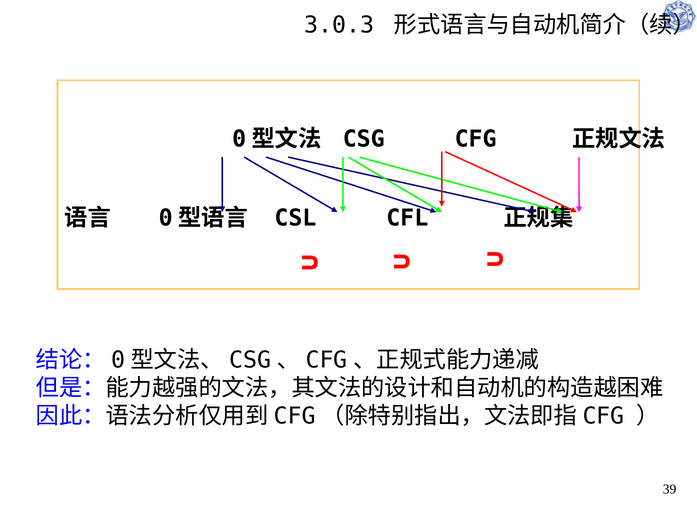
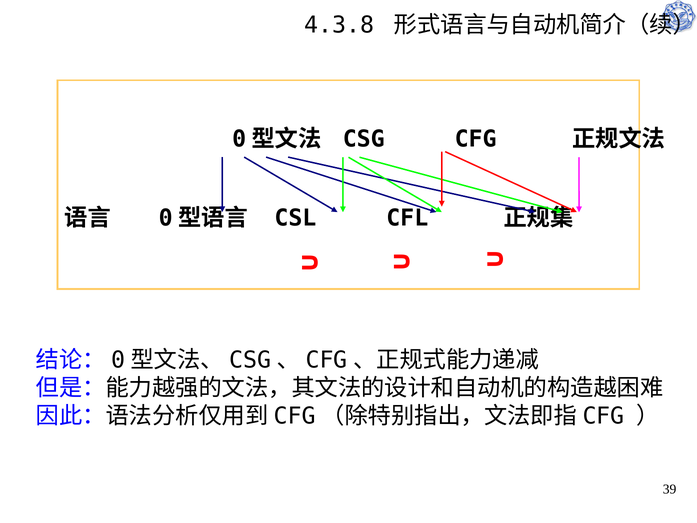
3.0.3: 3.0.3 -> 4.3.8
